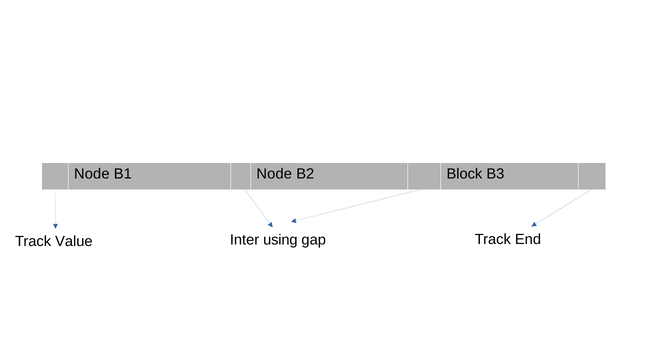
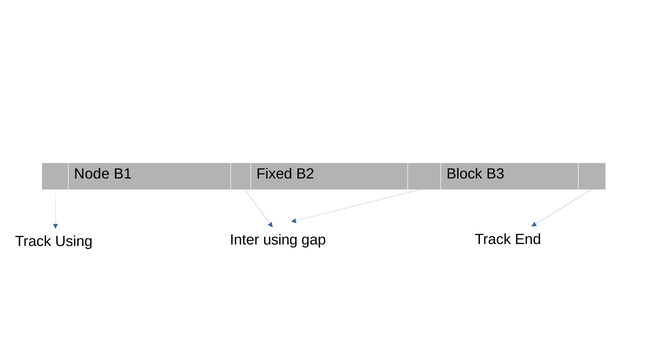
B1 Node: Node -> Fixed
Track Value: Value -> Using
